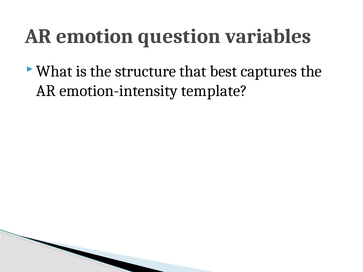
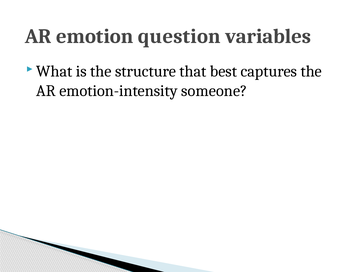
template: template -> someone
